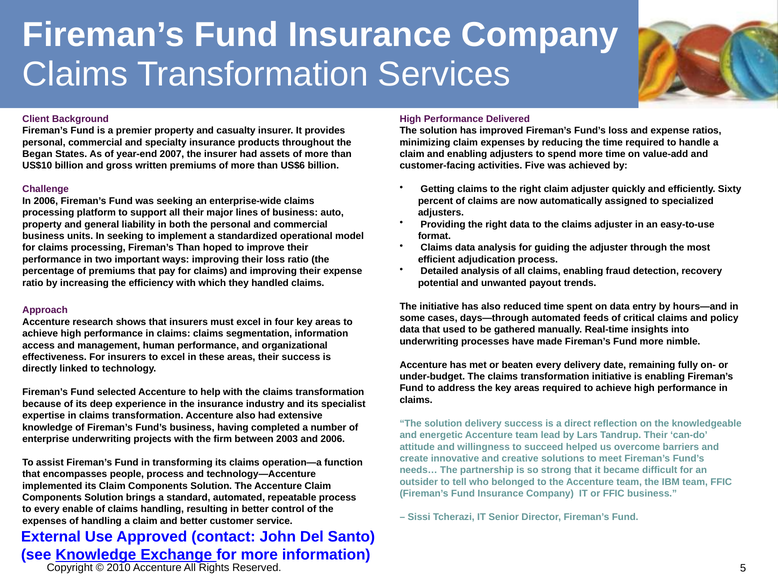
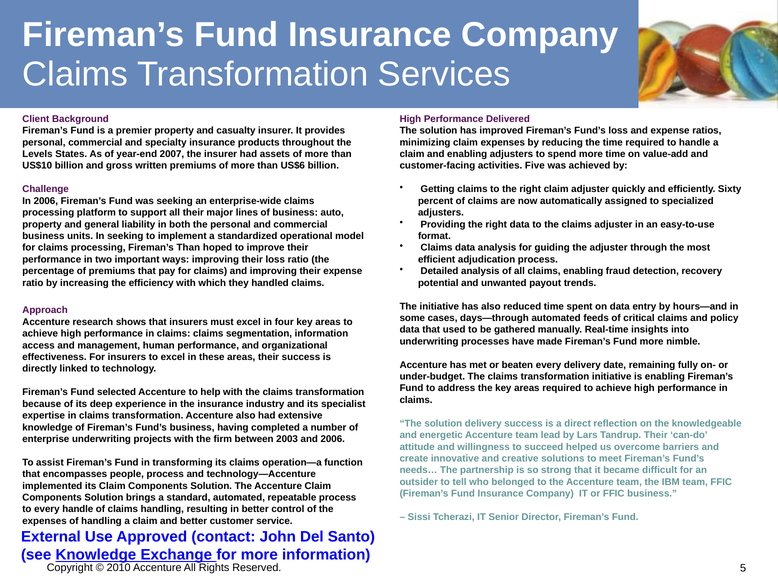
Began: Began -> Levels
every enable: enable -> handle
